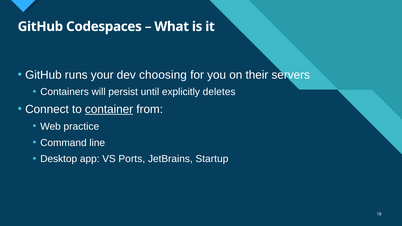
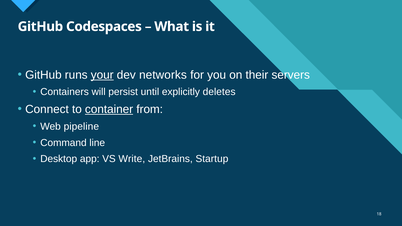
your underline: none -> present
choosing: choosing -> networks
practice: practice -> pipeline
Ports: Ports -> Write
